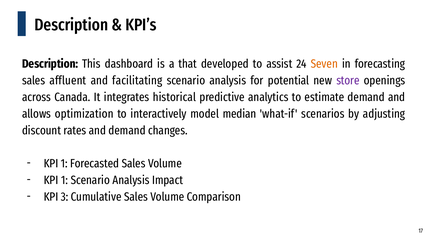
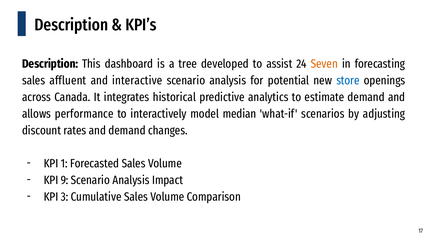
that: that -> tree
facilitating: facilitating -> interactive
store colour: purple -> blue
optimization: optimization -> performance
1 at (64, 180): 1 -> 9
